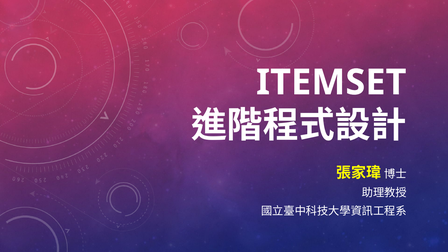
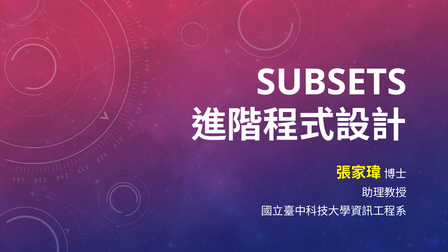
ITEMSET: ITEMSET -> SUBSETS
